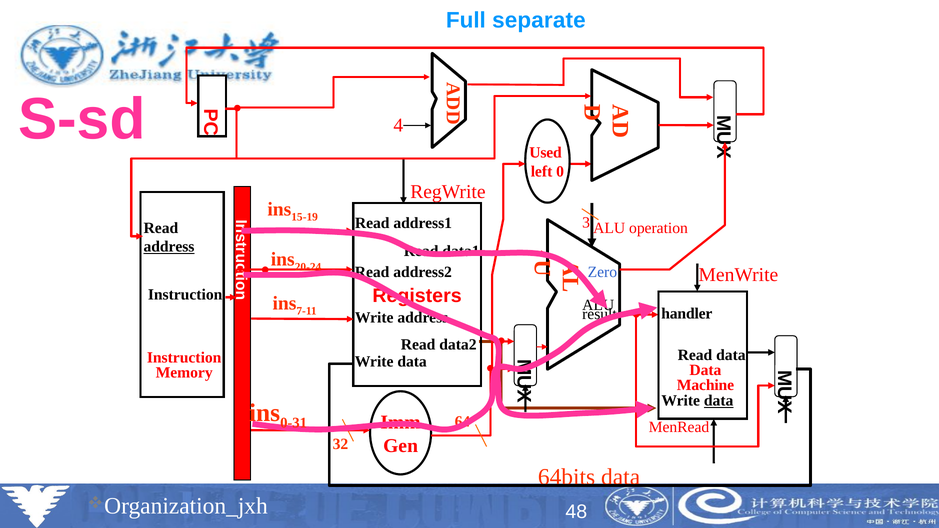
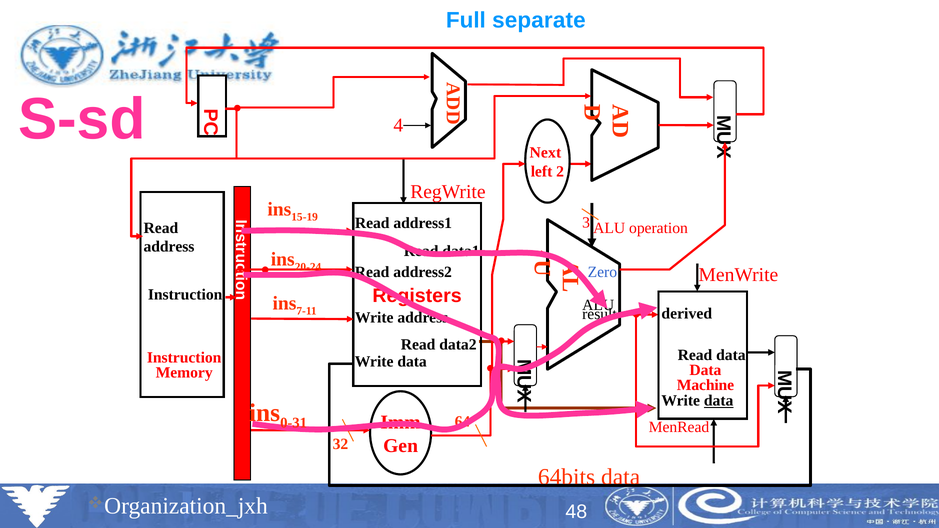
Used: Used -> Next
0: 0 -> 2
address at (169, 247) underline: present -> none
handler: handler -> derived
